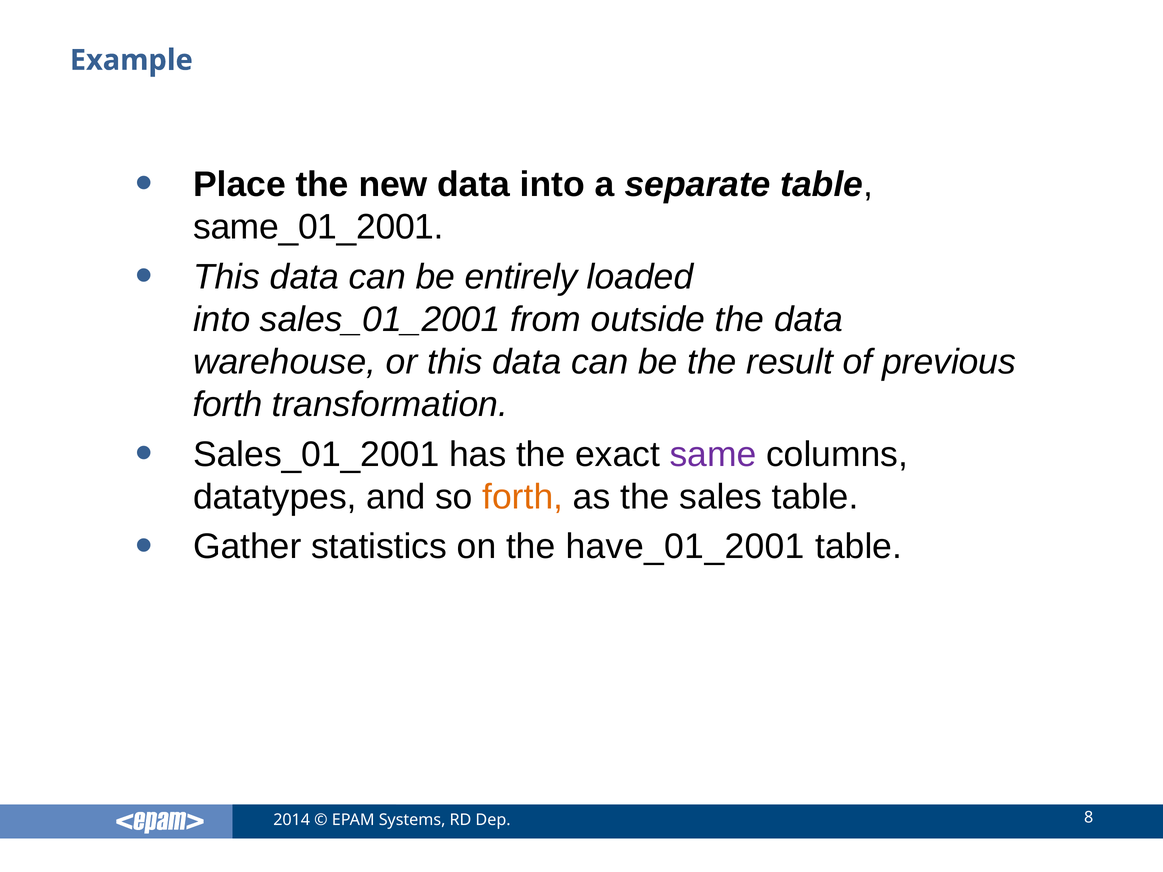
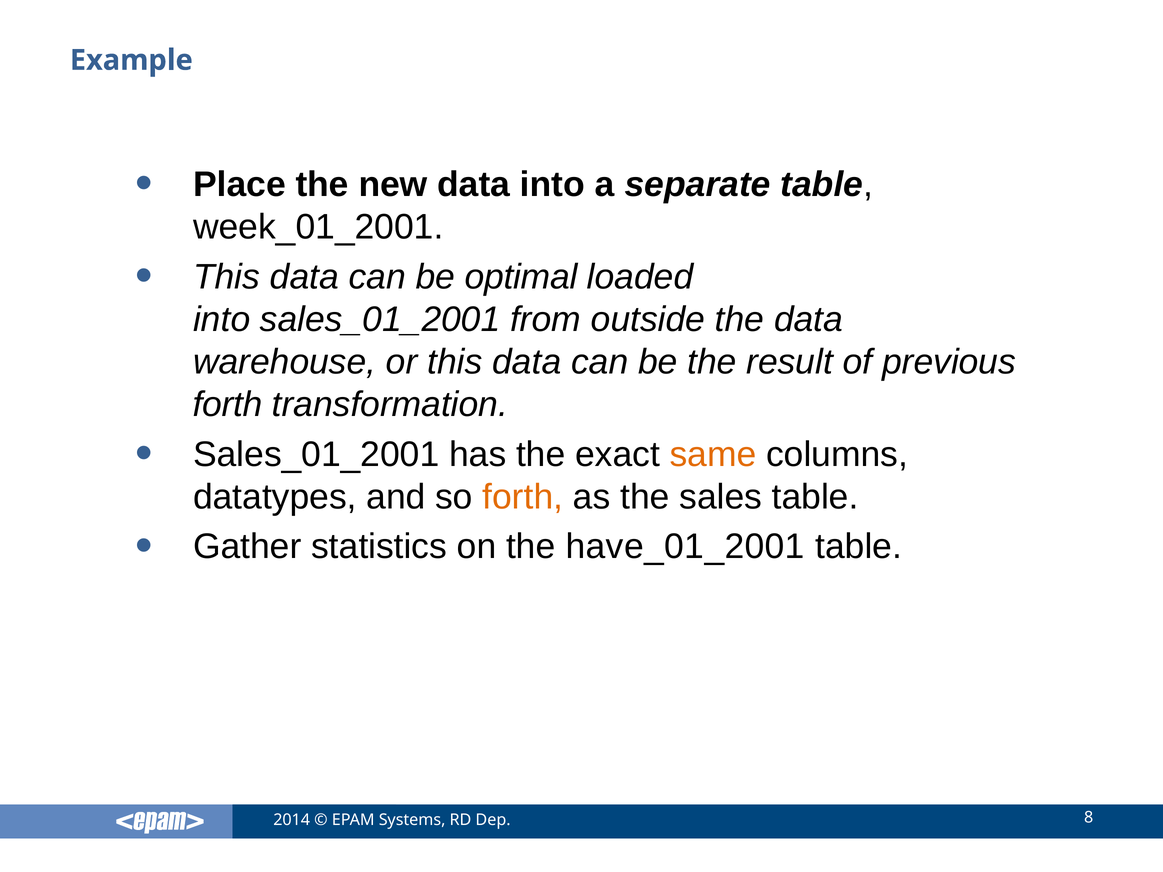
same_01_2001: same_01_2001 -> week_01_2001
entirely: entirely -> optimal
same colour: purple -> orange
